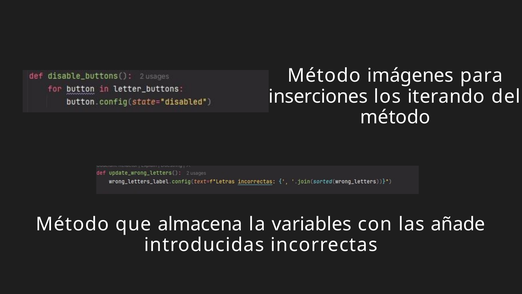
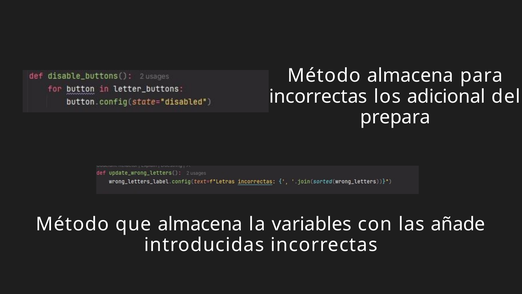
Método imágenes: imágenes -> almacena
inserciones at (318, 96): inserciones -> incorrectas
iterando: iterando -> adicional
método at (395, 117): método -> prepara
